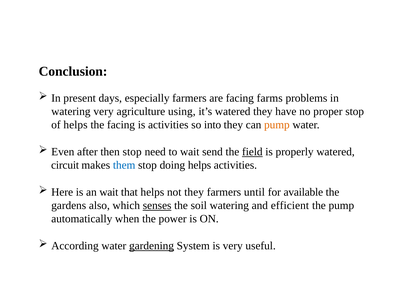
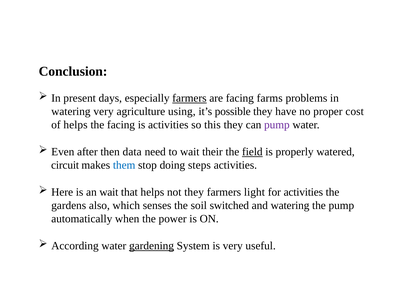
farmers at (189, 98) underline: none -> present
it’s watered: watered -> possible
proper stop: stop -> cost
into: into -> this
pump at (277, 125) colour: orange -> purple
then stop: stop -> data
send: send -> their
doing helps: helps -> steps
until: until -> light
for available: available -> activities
senses underline: present -> none
soil watering: watering -> switched
and efficient: efficient -> watering
